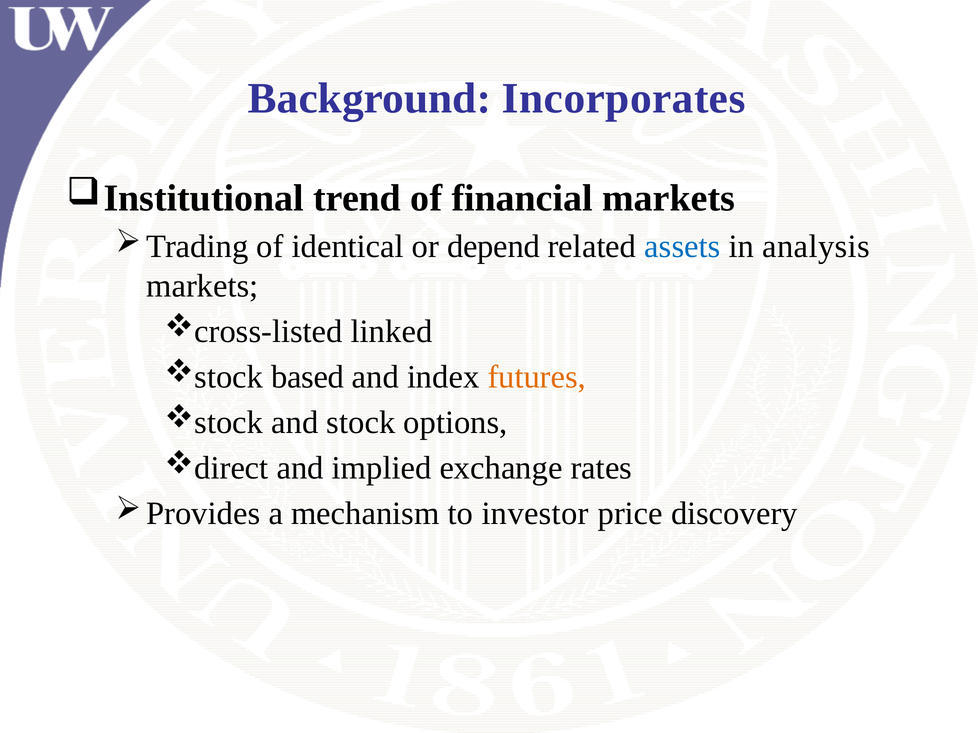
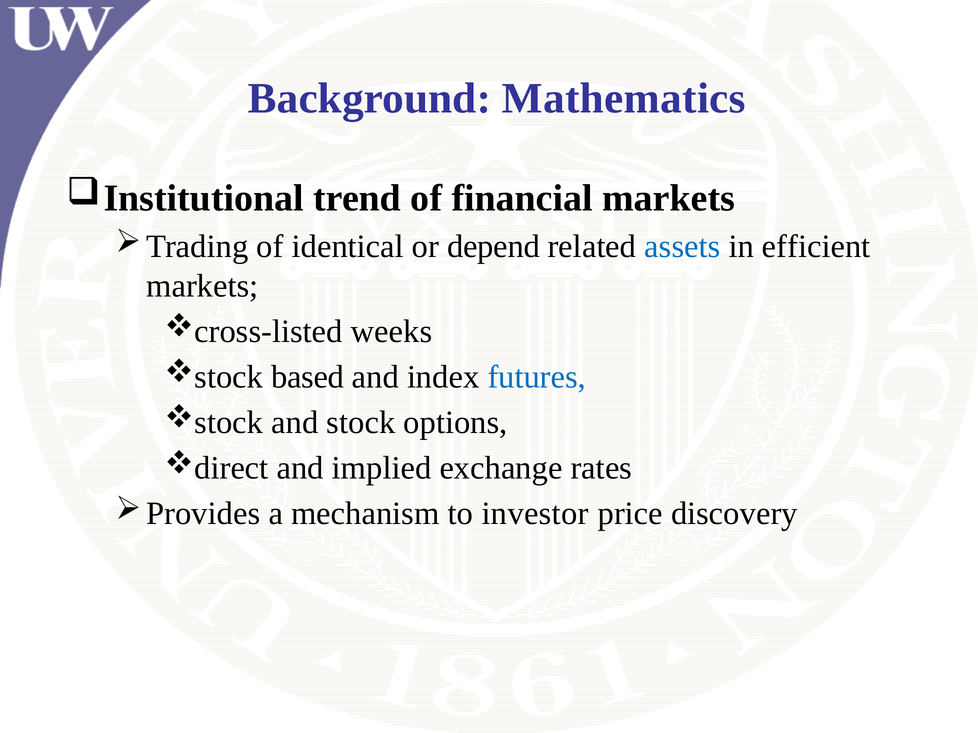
Incorporates: Incorporates -> Mathematics
analysis: analysis -> efficient
linked: linked -> weeks
futures colour: orange -> blue
